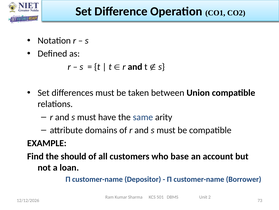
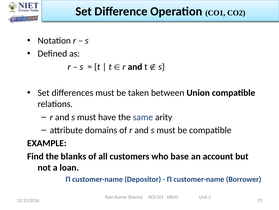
should: should -> blanks
